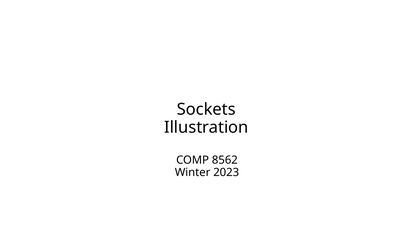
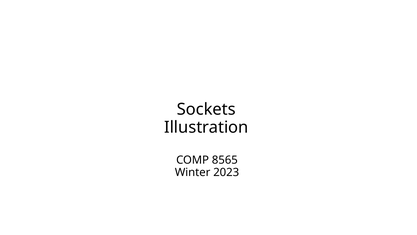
8562: 8562 -> 8565
